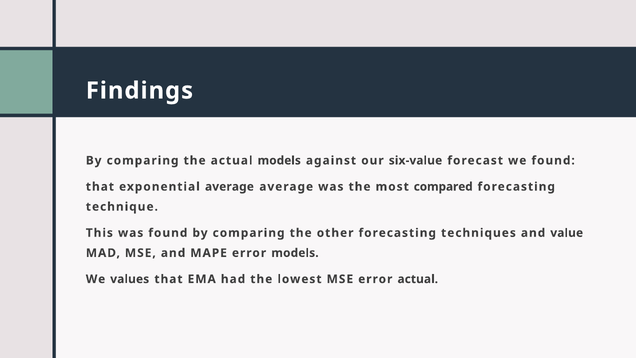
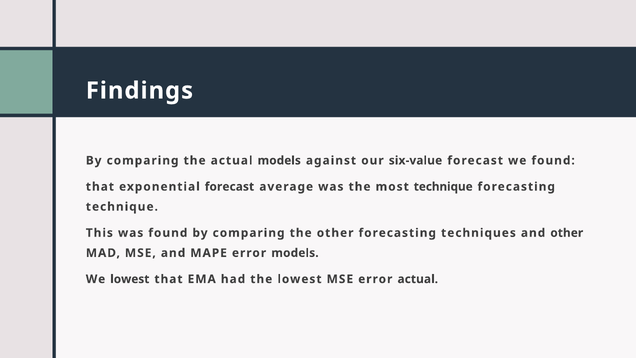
exponential average: average -> forecast
most compared: compared -> technique
and value: value -> other
We values: values -> lowest
